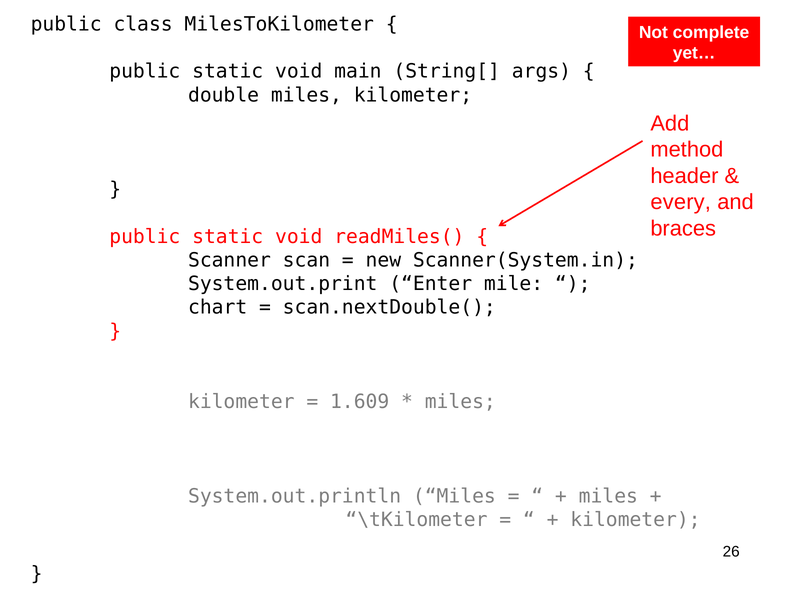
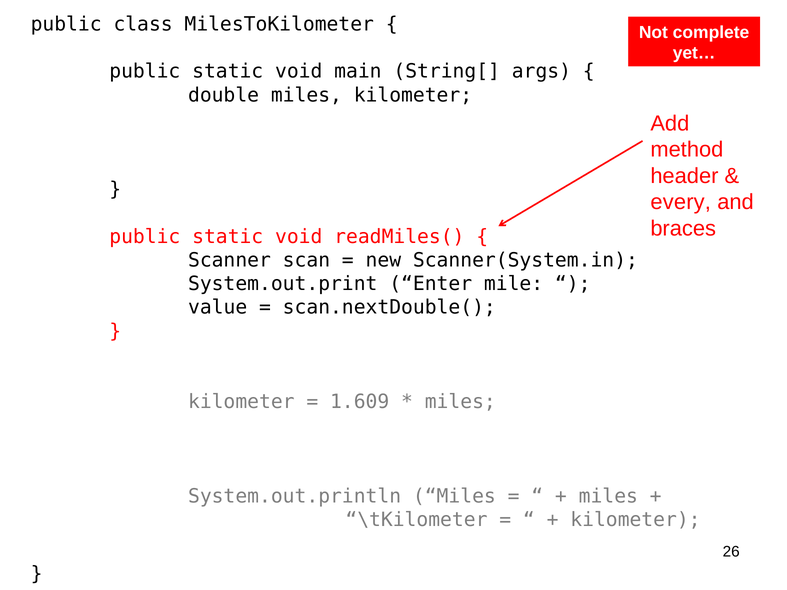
chart: chart -> value
